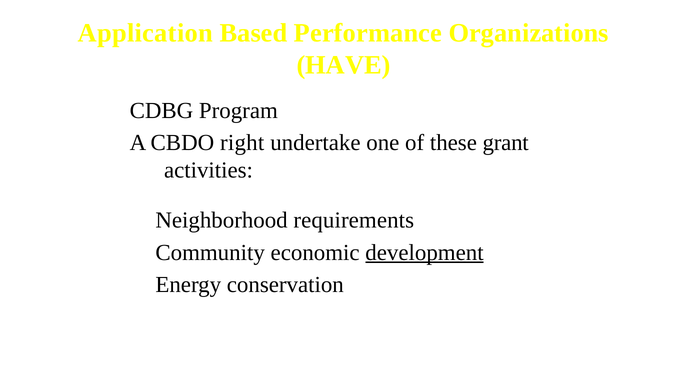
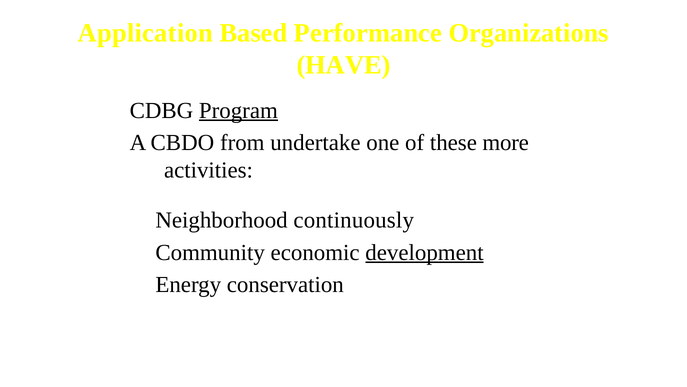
Program underline: none -> present
right: right -> from
grant: grant -> more
requirements: requirements -> continuously
